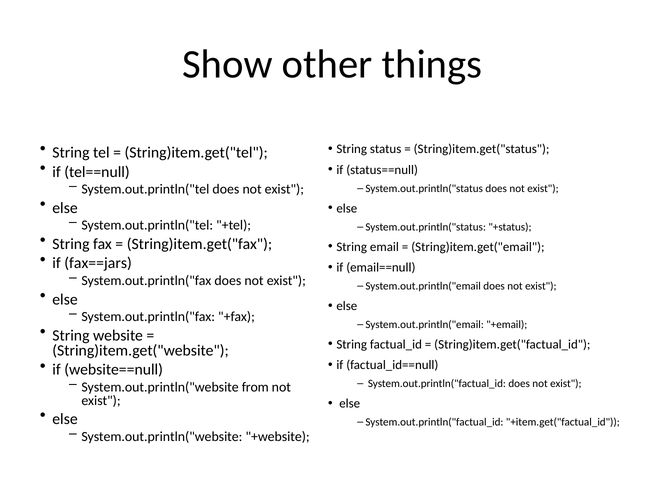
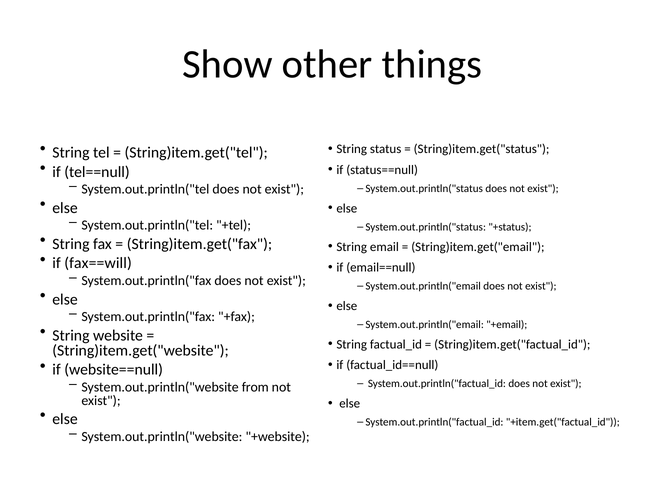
fax==jars: fax==jars -> fax==will
